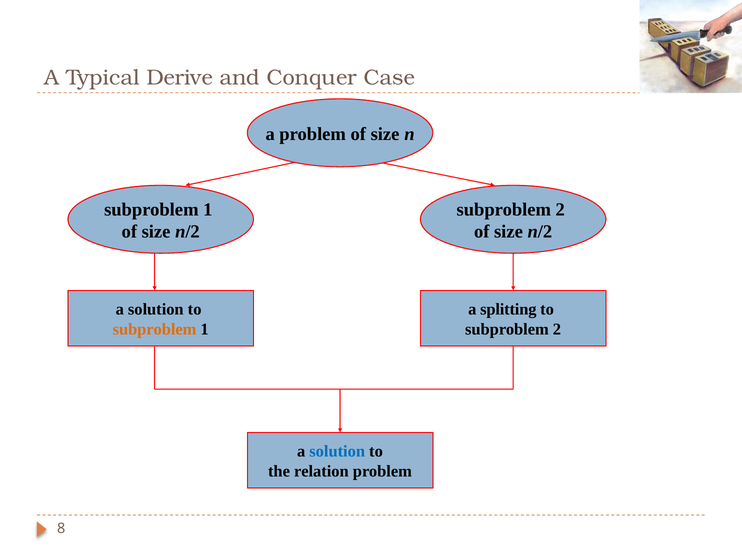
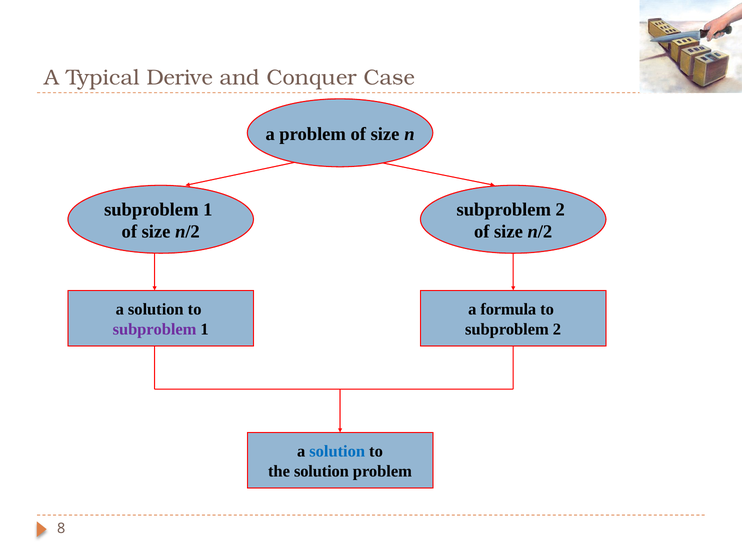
splitting: splitting -> formula
subproblem at (155, 329) colour: orange -> purple
the relation: relation -> solution
